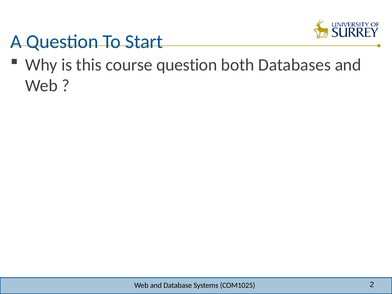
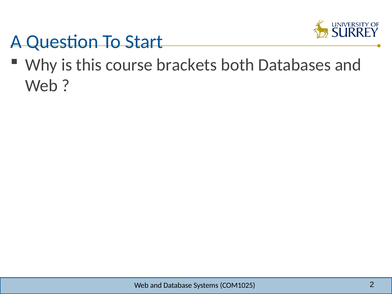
course question: question -> brackets
